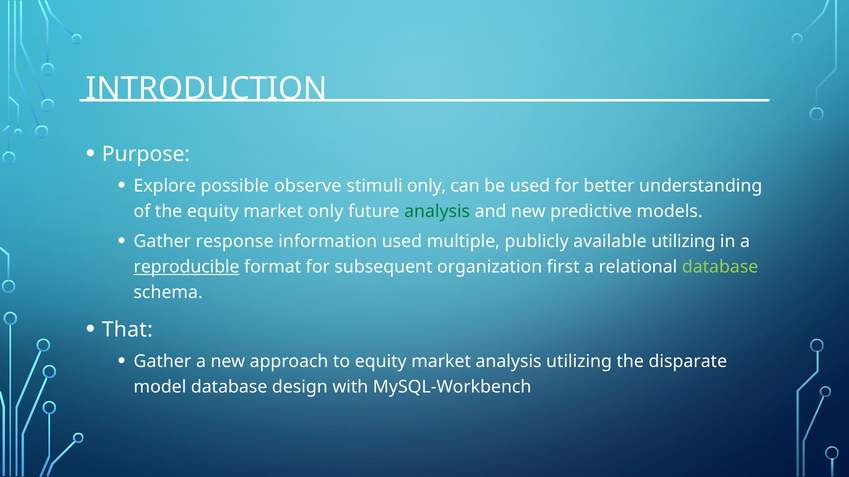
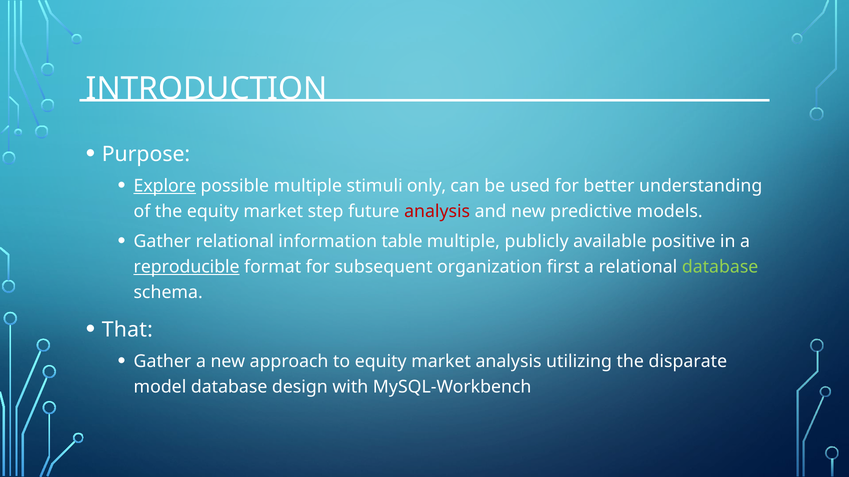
Explore underline: none -> present
possible observe: observe -> multiple
market only: only -> step
analysis at (437, 212) colour: green -> red
Gather response: response -> relational
information used: used -> table
available utilizing: utilizing -> positive
